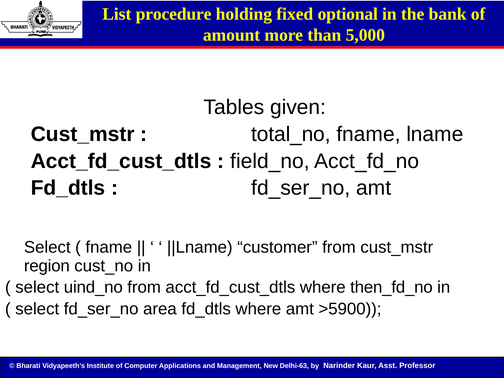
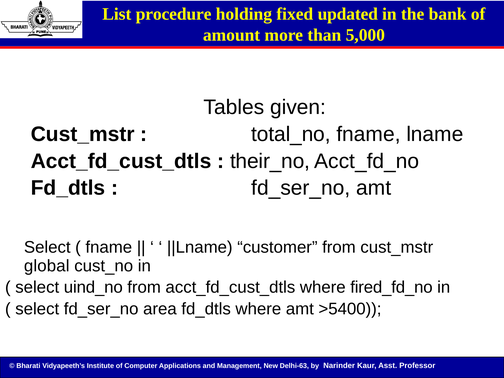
optional: optional -> updated
field_no: field_no -> their_no
region: region -> global
then_fd_no: then_fd_no -> fired_fd_no
>5900: >5900 -> >5400
